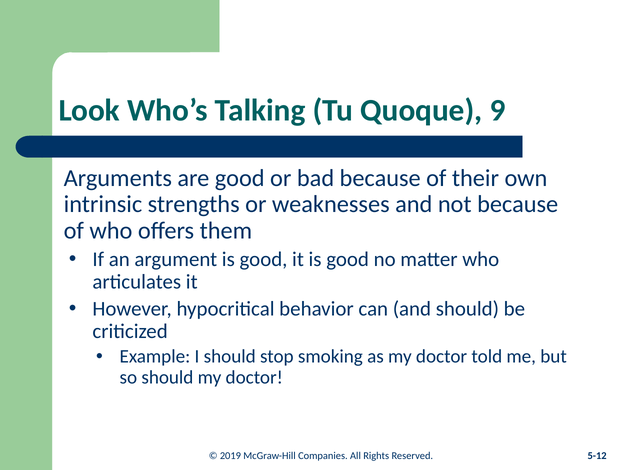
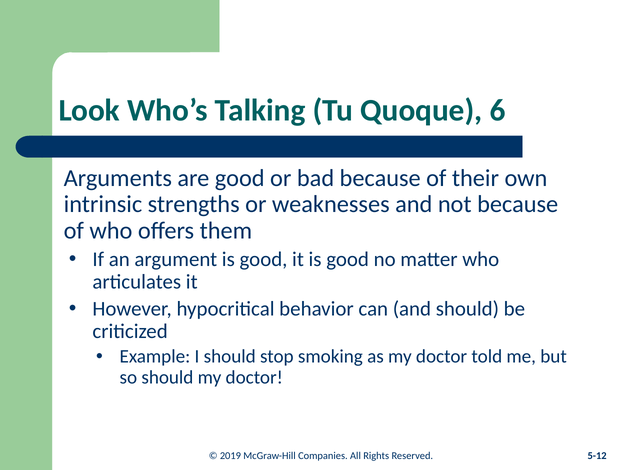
9: 9 -> 6
